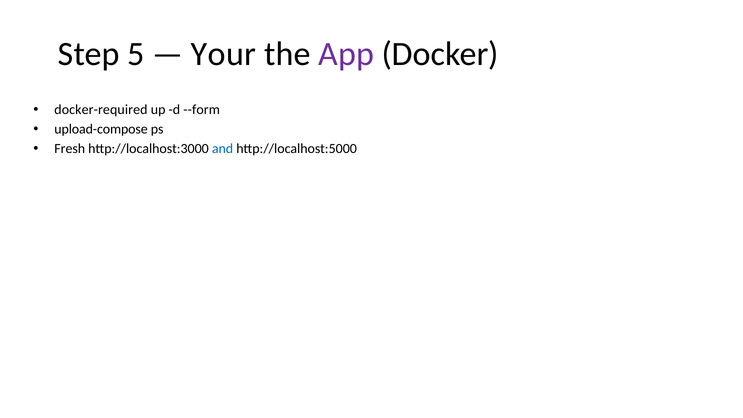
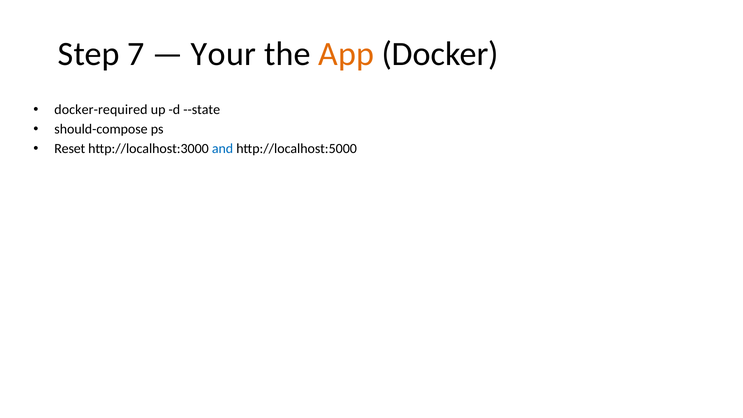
5: 5 -> 7
App colour: purple -> orange
--form: --form -> --state
upload-compose: upload-compose -> should-compose
Fresh: Fresh -> Reset
